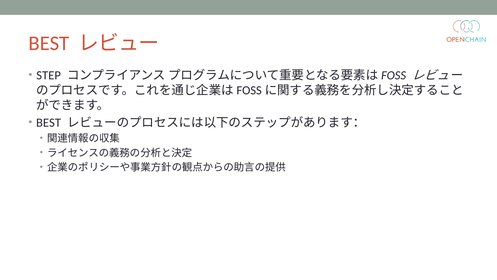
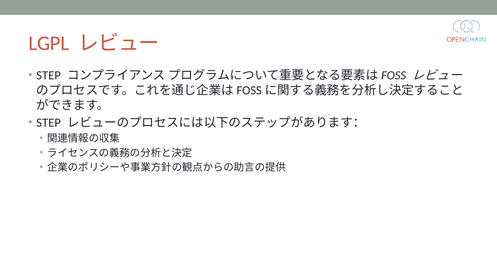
BEST at (49, 43): BEST -> LGPL
BEST at (49, 123): BEST -> STEP
